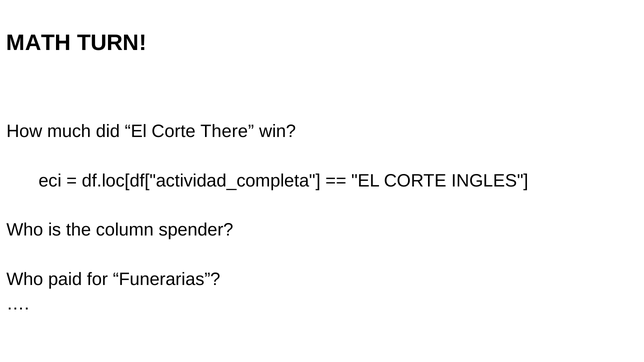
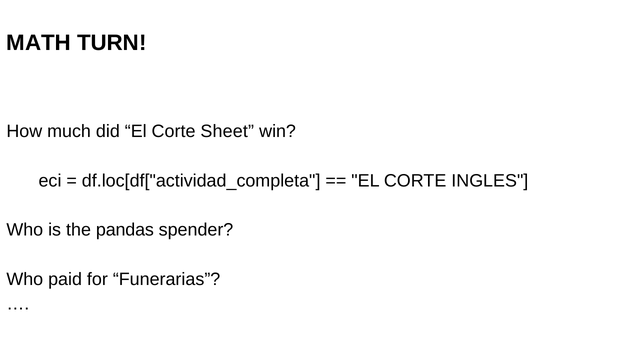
There: There -> Sheet
column: column -> pandas
